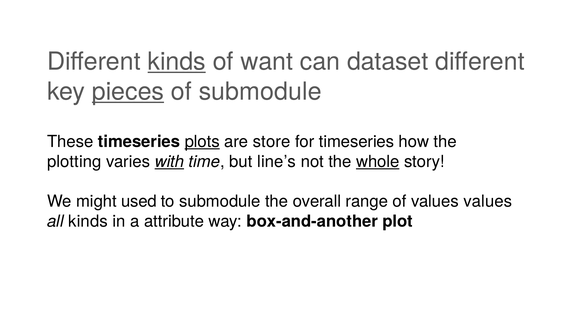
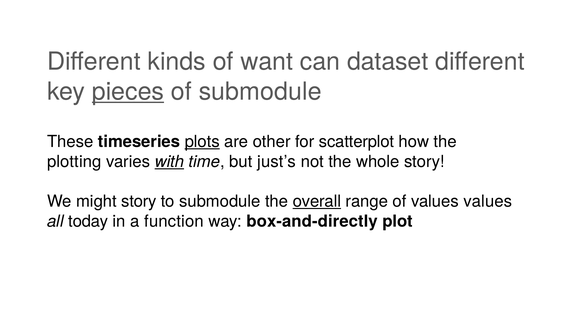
kinds at (177, 62) underline: present -> none
store: store -> other
for timeseries: timeseries -> scatterplot
line’s: line’s -> just’s
whole underline: present -> none
might used: used -> story
overall underline: none -> present
all kinds: kinds -> today
attribute: attribute -> function
box-and-another: box-and-another -> box-and-directly
